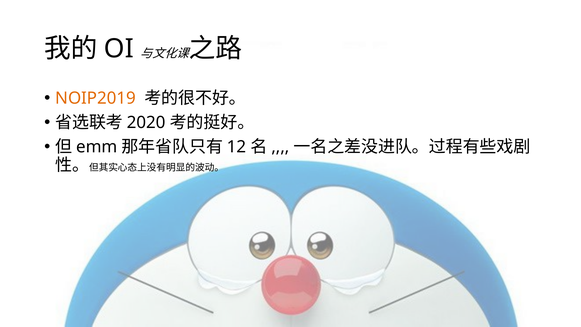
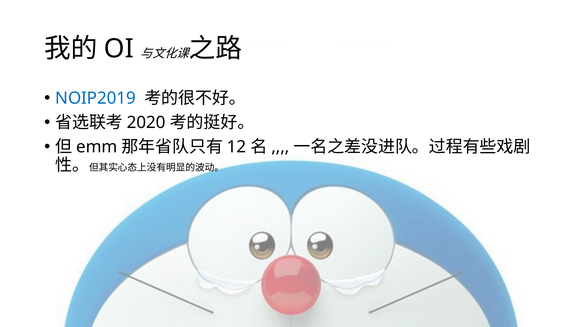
NOIP2019 colour: orange -> blue
